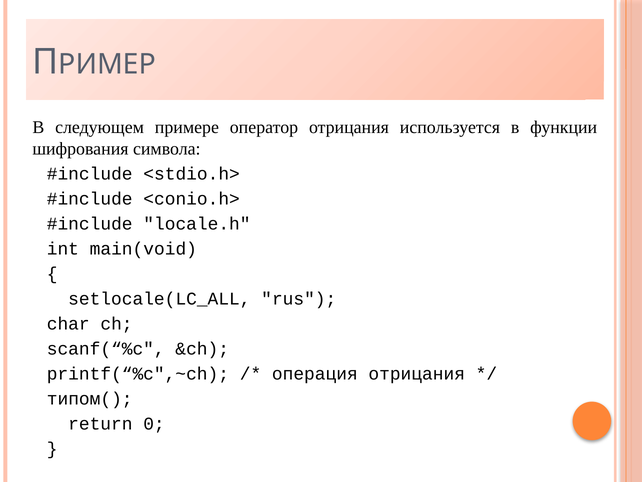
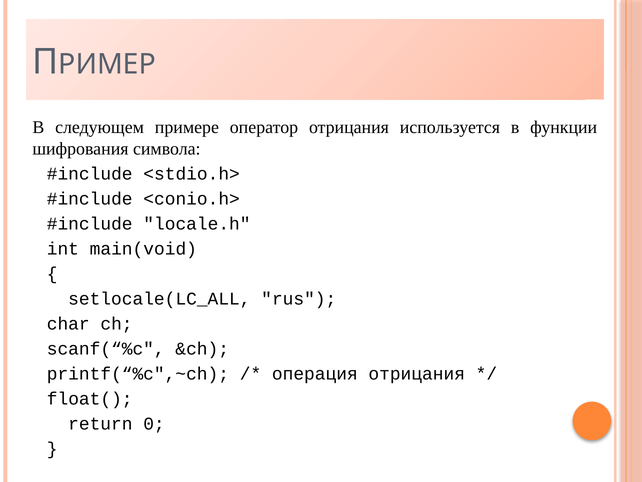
типом(: типом( -> float(
